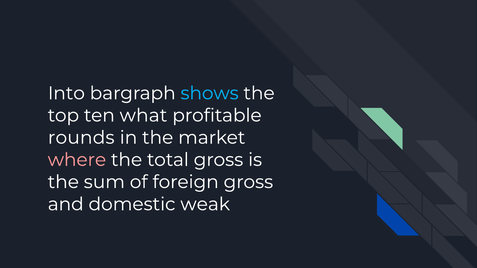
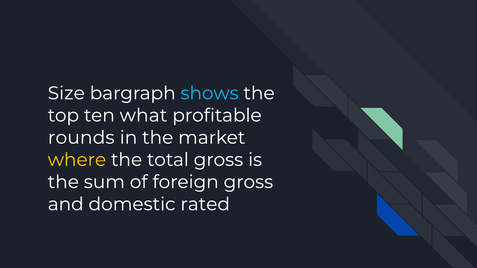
Into: Into -> Size
where colour: pink -> yellow
weak: weak -> rated
